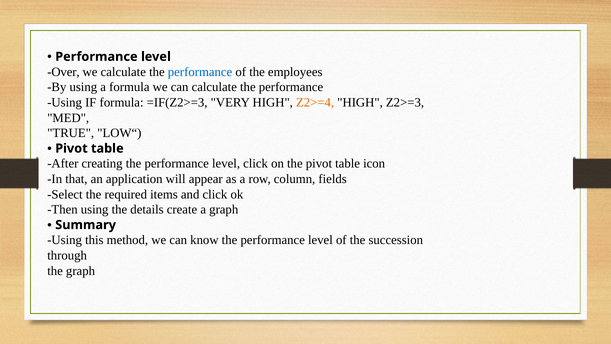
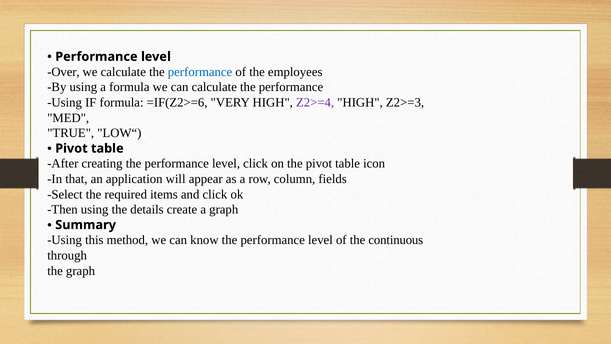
=IF(Z2>=3: =IF(Z2>=3 -> =IF(Z2>=6
Z2>=4 colour: orange -> purple
succession: succession -> continuous
